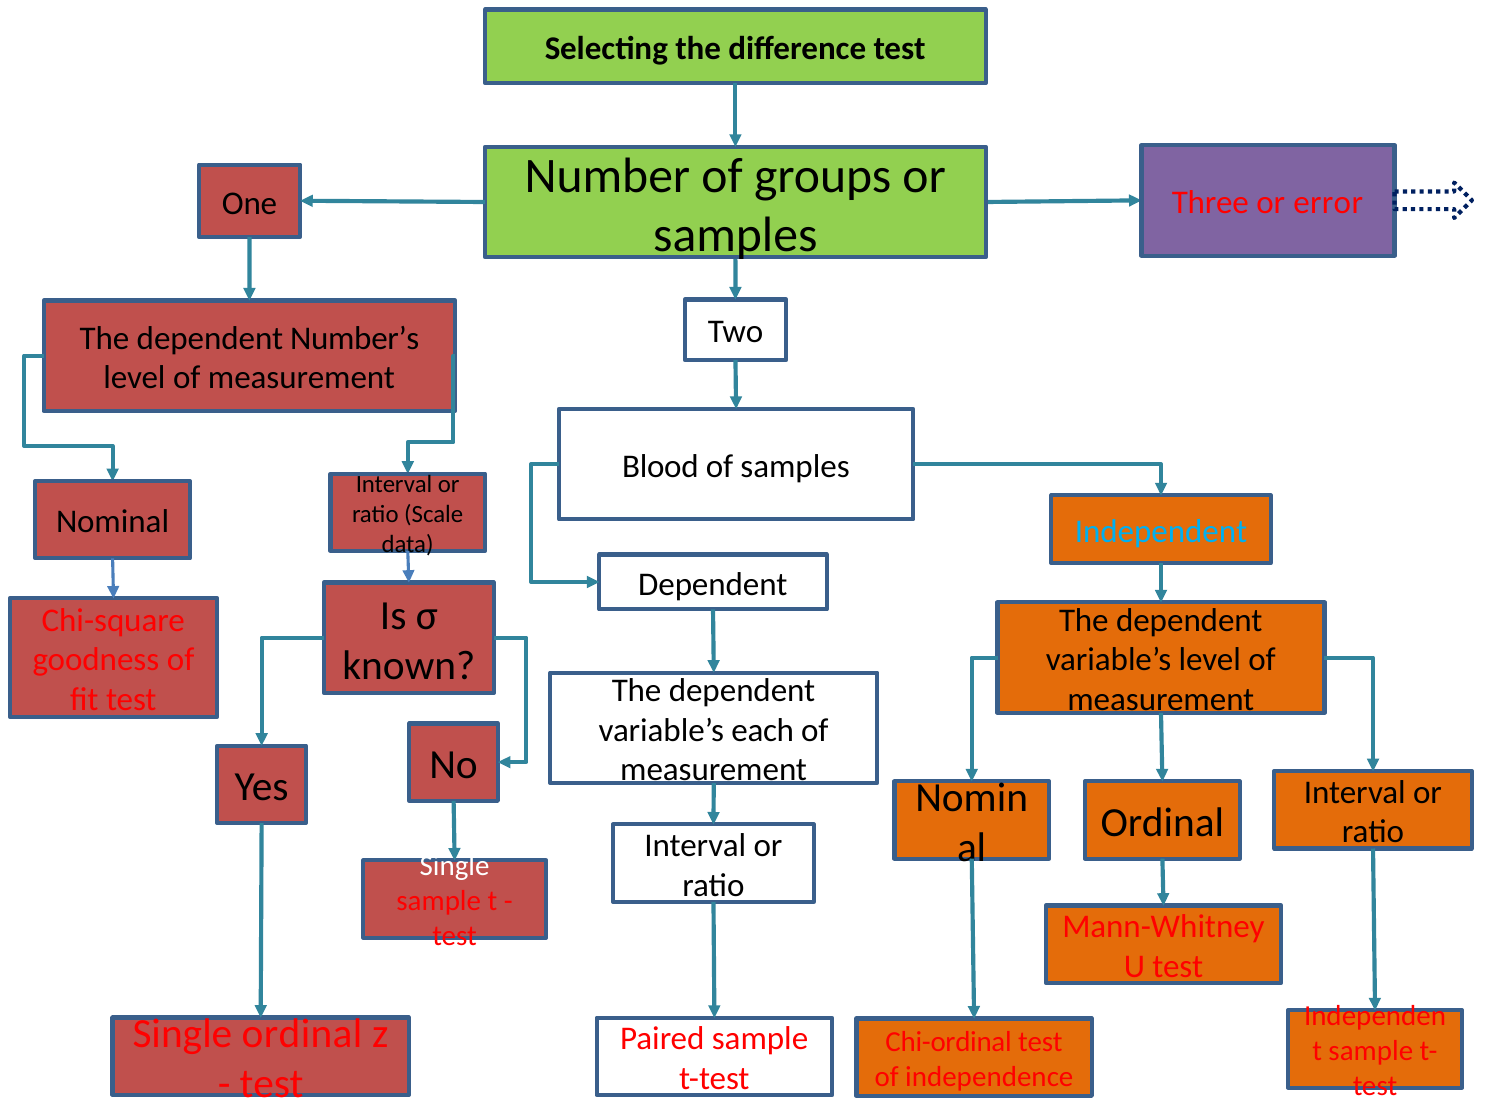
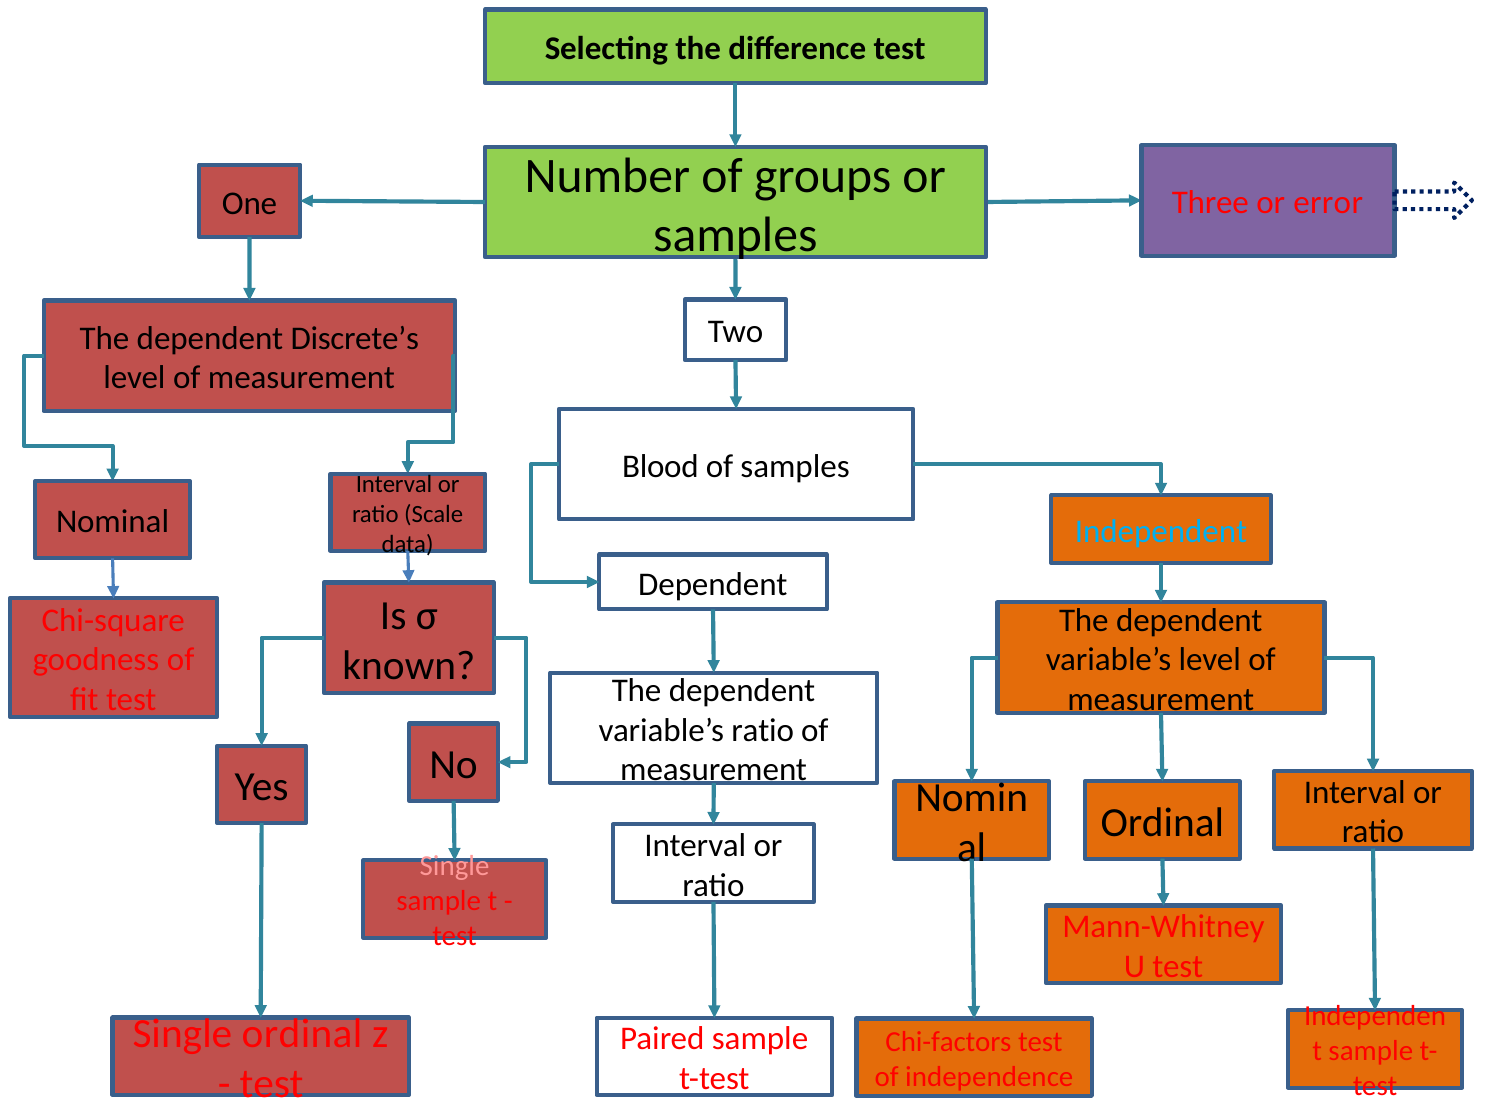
Number’s: Number’s -> Discrete’s
variable’s each: each -> ratio
Single at (455, 866) colour: white -> pink
Chi-ordinal: Chi-ordinal -> Chi-factors
